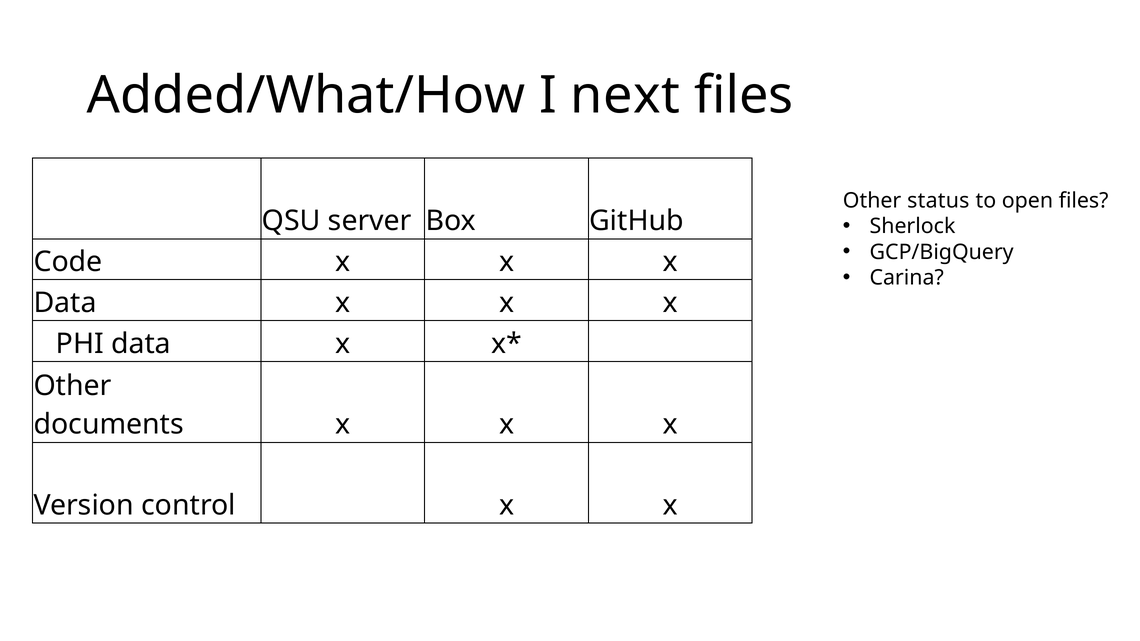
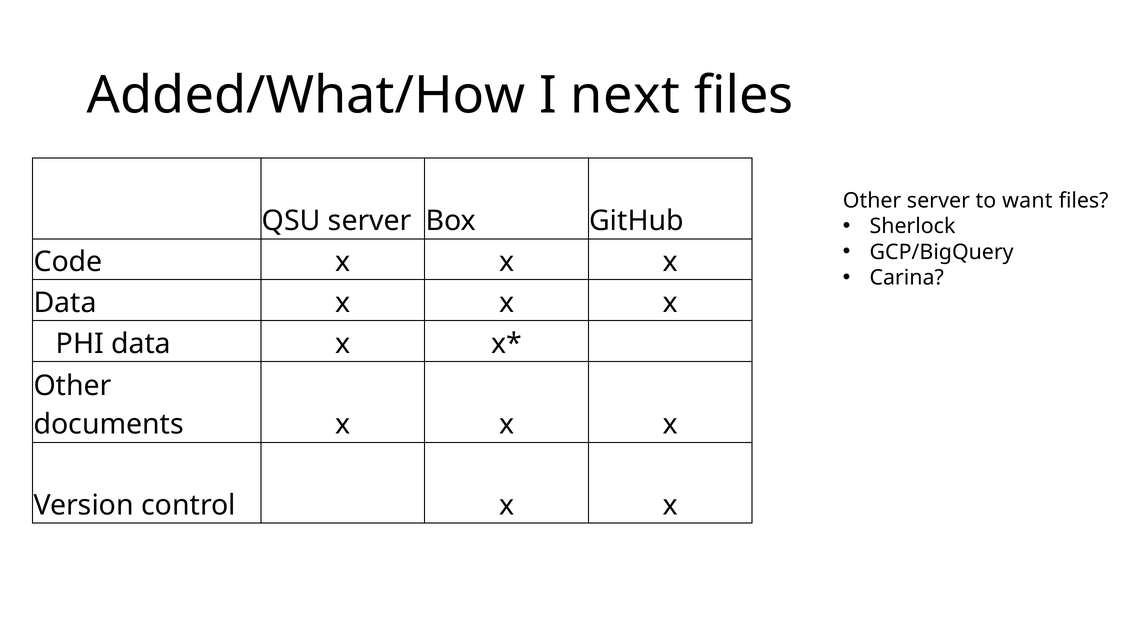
Other status: status -> server
open: open -> want
